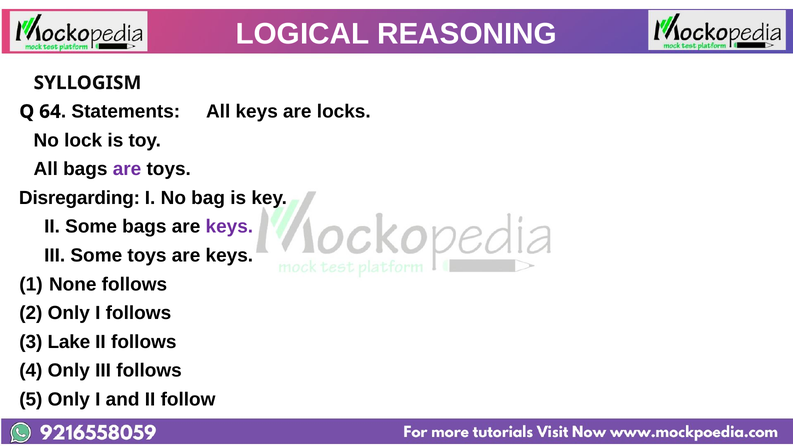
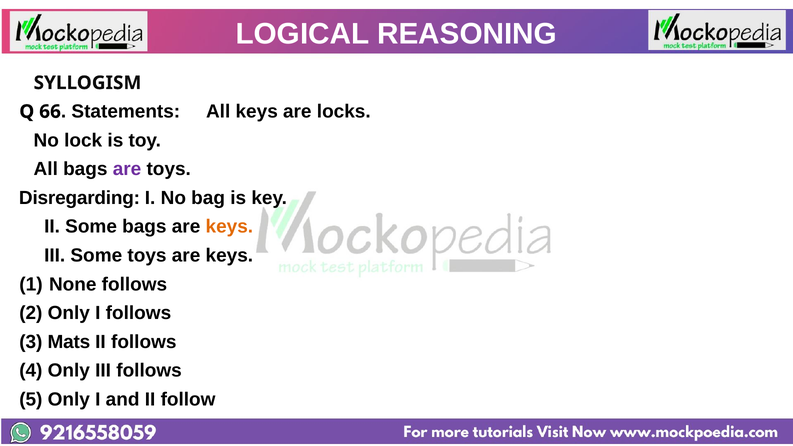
64: 64 -> 66
keys at (229, 227) colour: purple -> orange
Lake: Lake -> Mats
